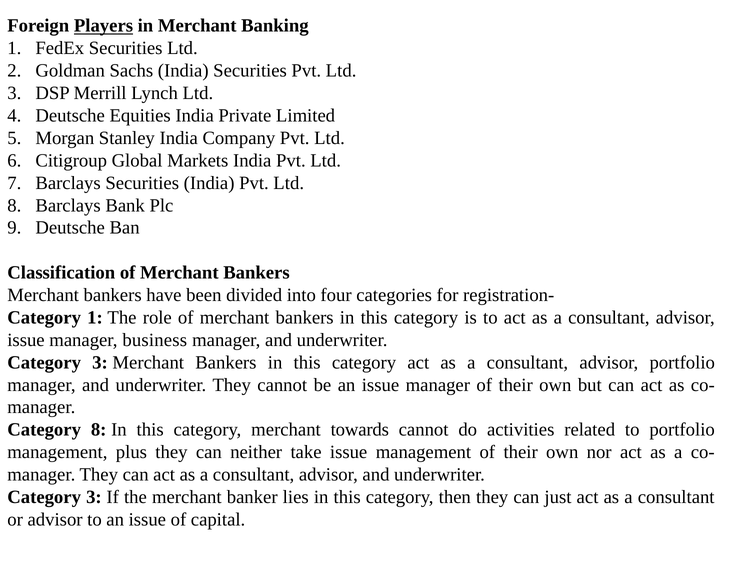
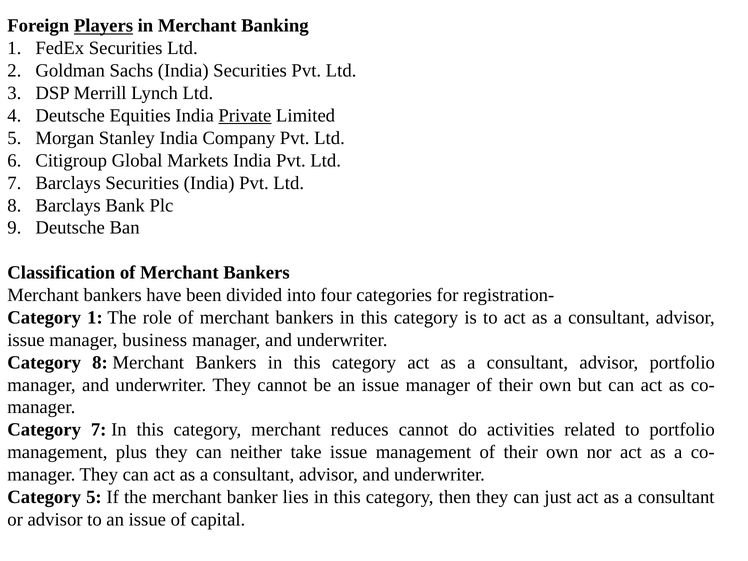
Private underline: none -> present
3 at (100, 362): 3 -> 8
Category 8: 8 -> 7
towards: towards -> reduces
3 at (94, 497): 3 -> 5
